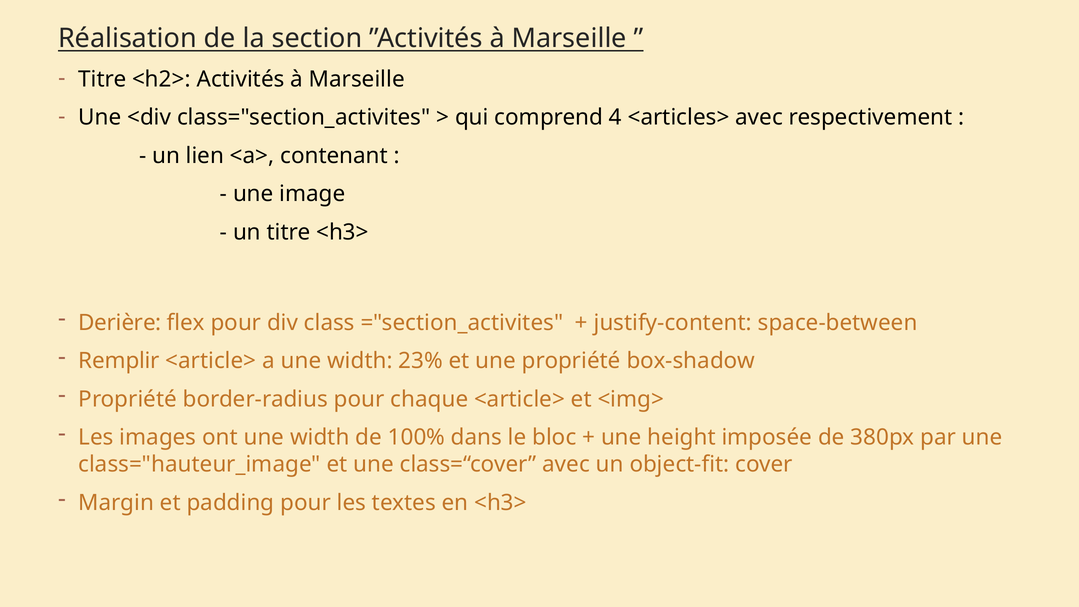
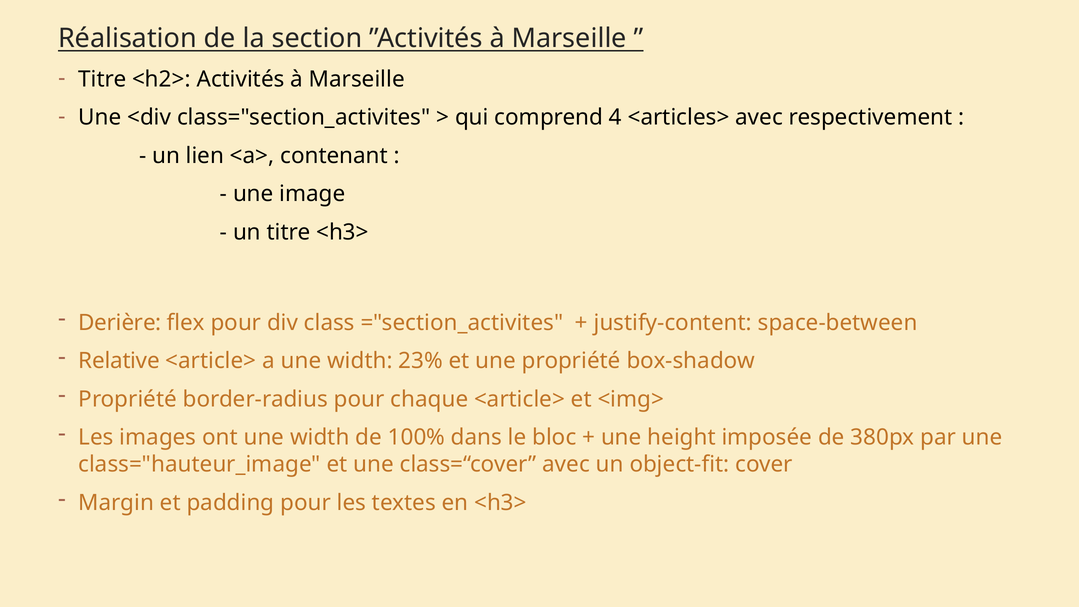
Remplir: Remplir -> Relative
